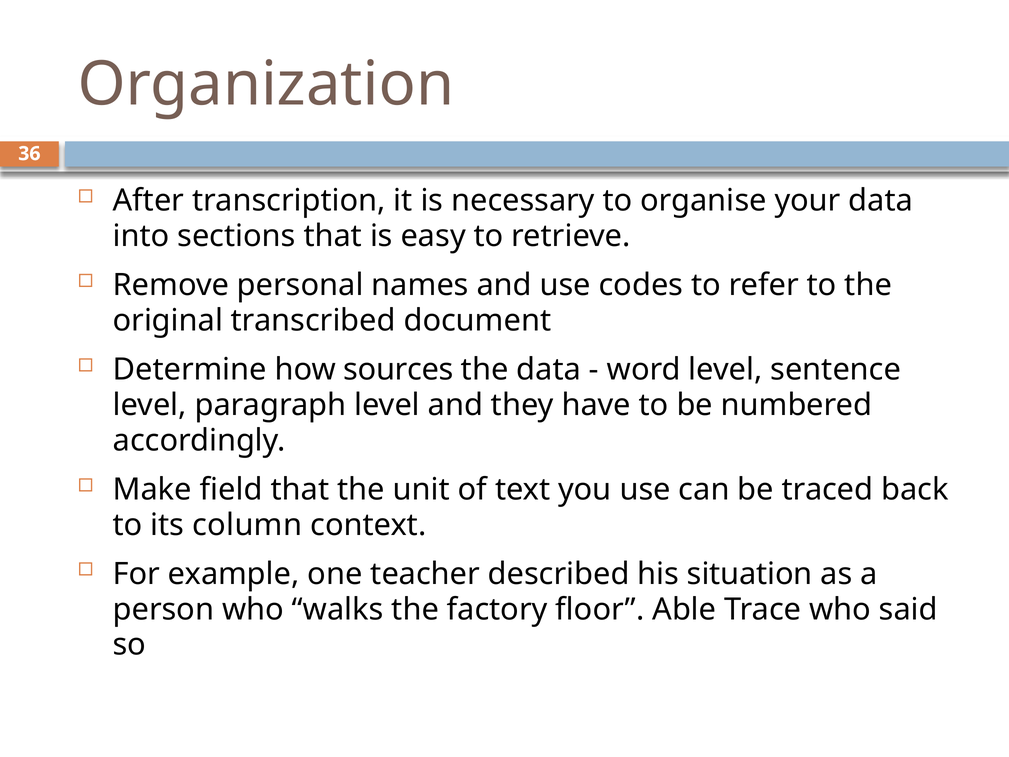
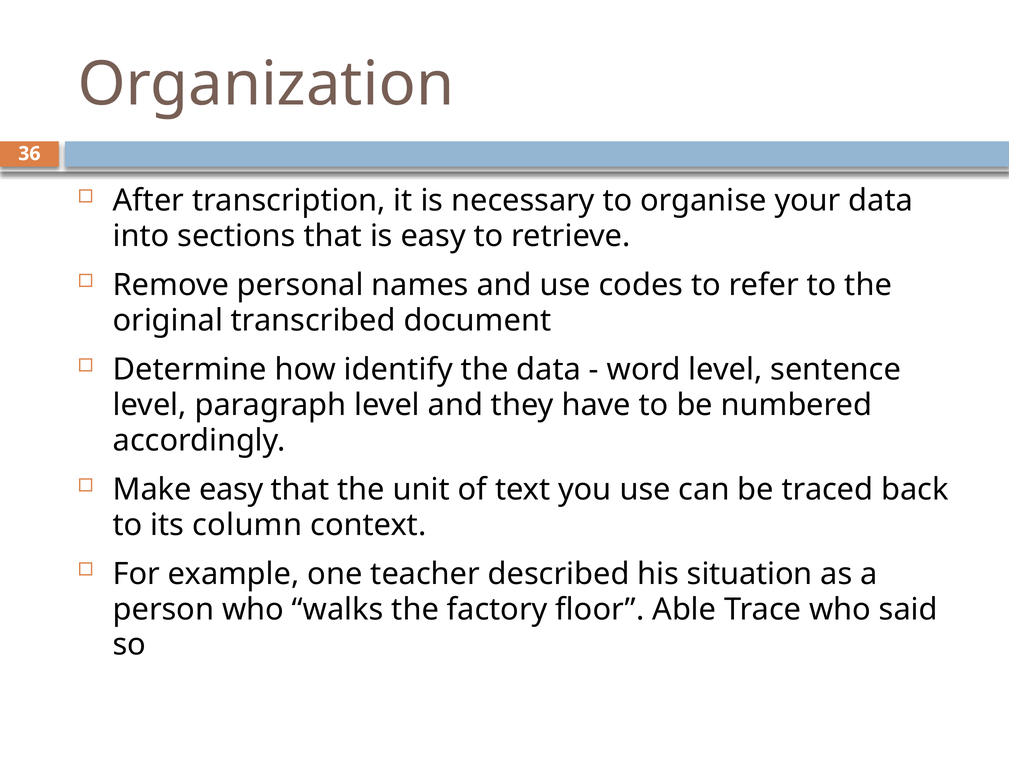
sources: sources -> identify
Make field: field -> easy
